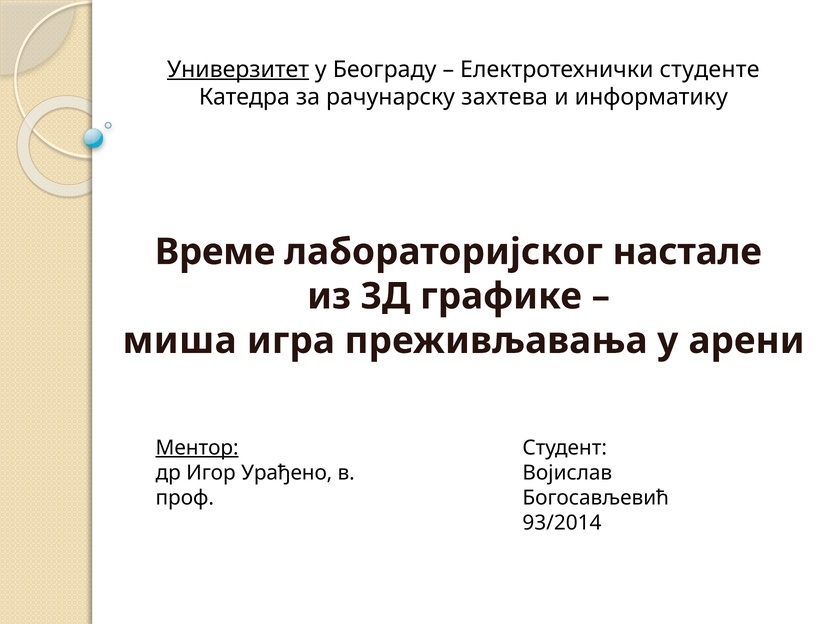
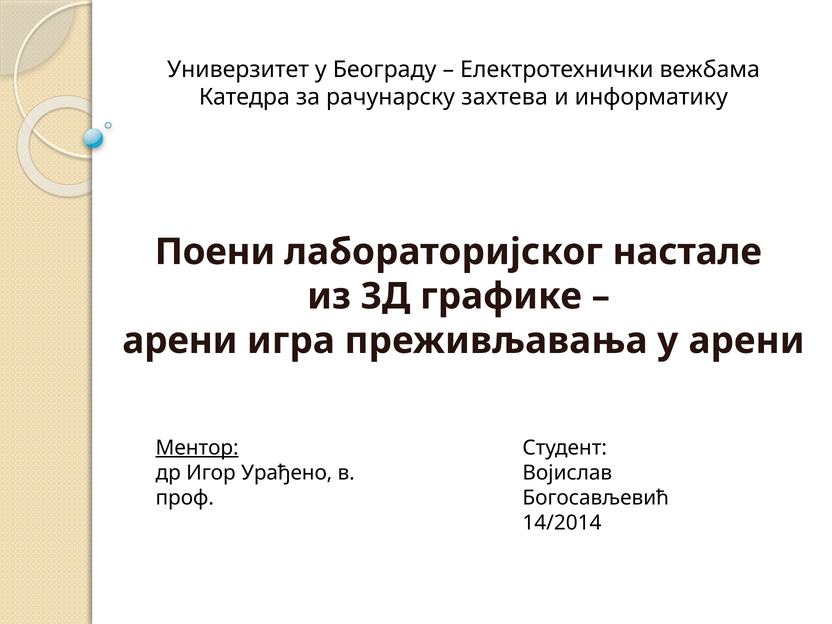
Универзитет underline: present -> none
студенте: студенте -> вежбама
Време: Време -> Поени
миша at (180, 341): миша -> aрени
93/2014: 93/2014 -> 14/2014
